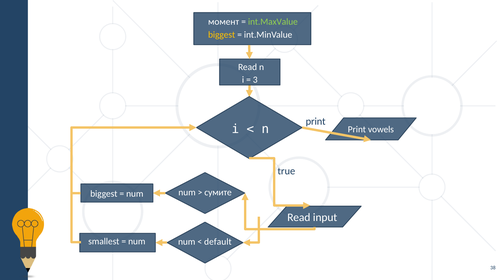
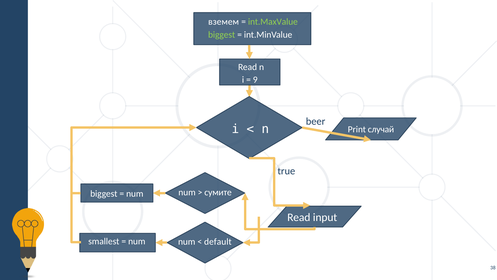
момент: момент -> вземем
biggest at (222, 35) colour: yellow -> light green
3: 3 -> 9
print at (316, 121): print -> beer
vowels: vowels -> случай
